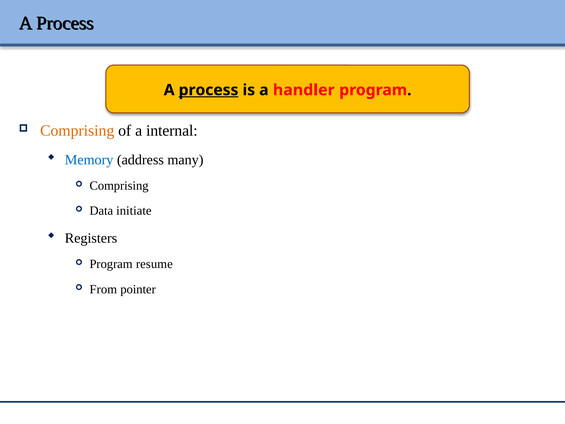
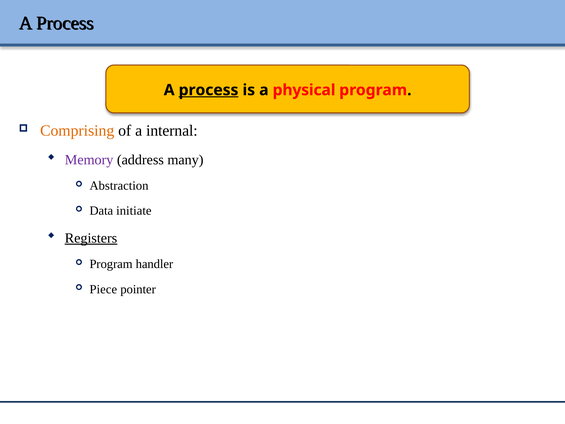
handler: handler -> physical
Memory colour: blue -> purple
Comprising at (119, 186): Comprising -> Abstraction
Registers underline: none -> present
resume: resume -> handler
From: From -> Piece
